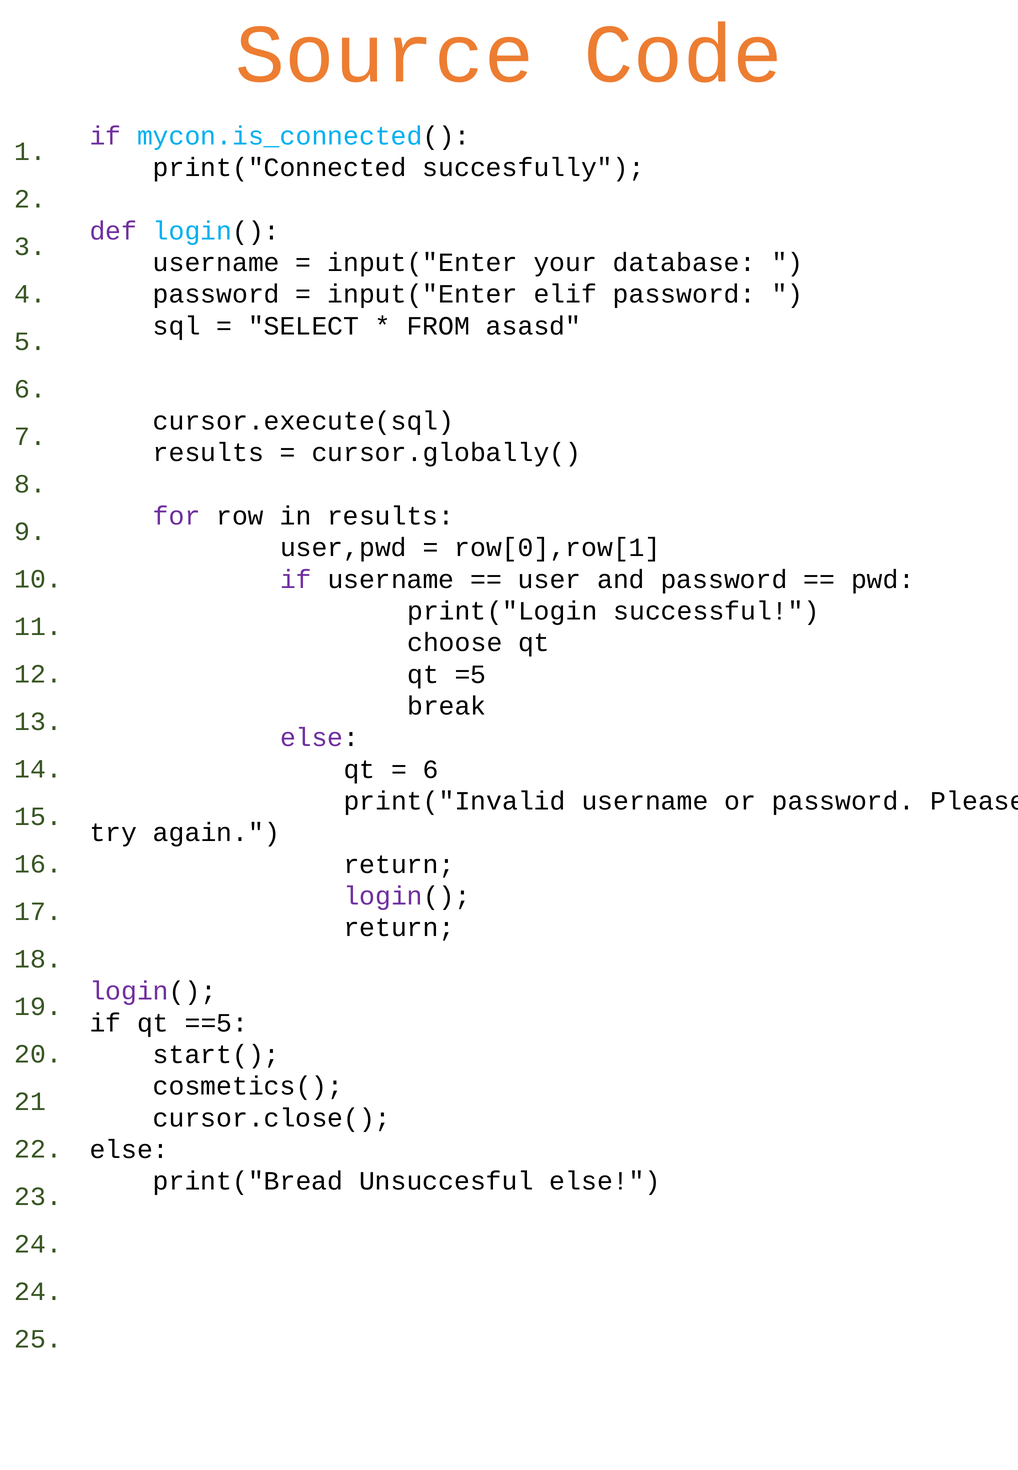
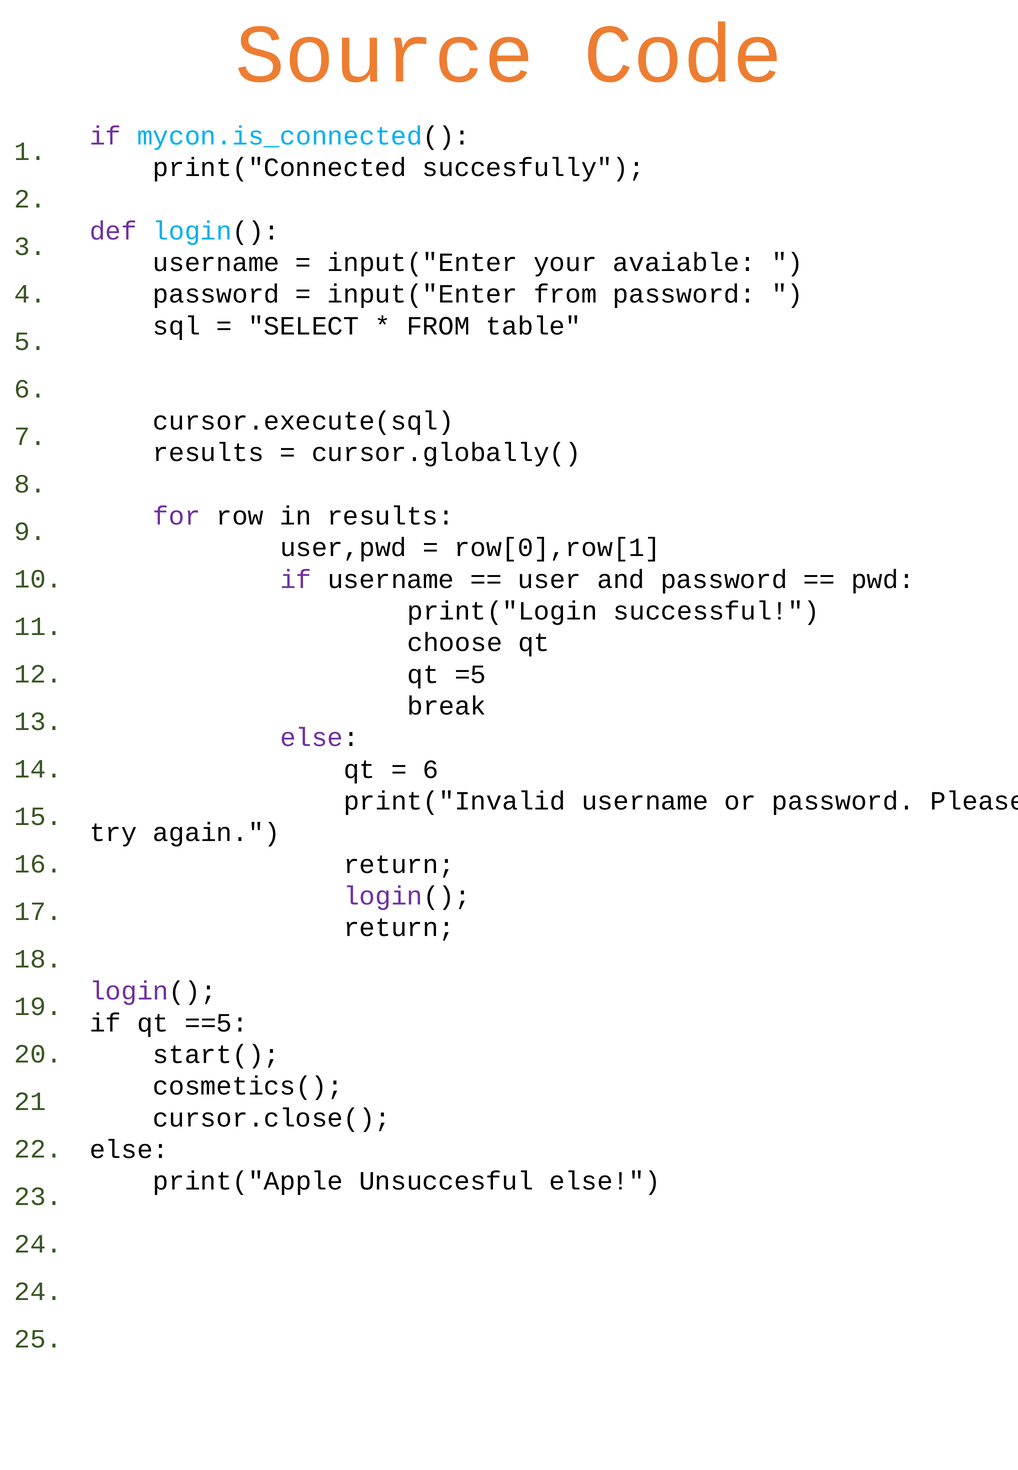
database: database -> avaiable
input("Enter elif: elif -> from
asasd: asasd -> table
print("Bread: print("Bread -> print("Apple
